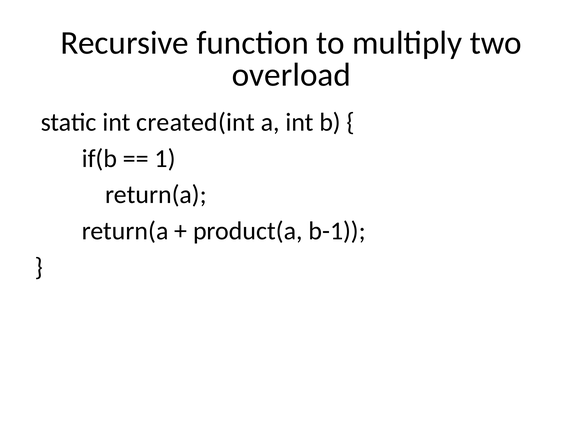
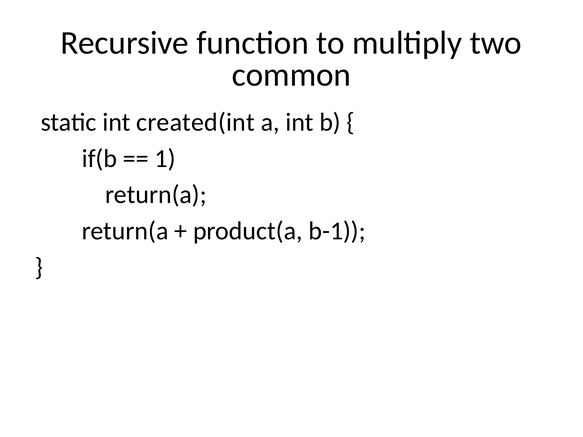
overload: overload -> common
